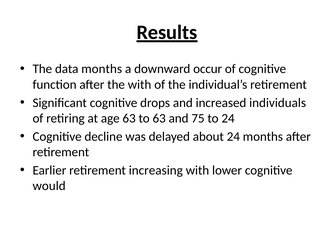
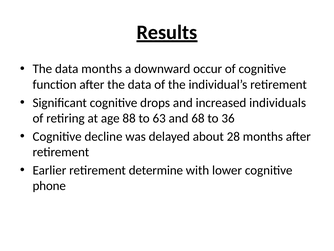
after the with: with -> data
age 63: 63 -> 88
75: 75 -> 68
to 24: 24 -> 36
about 24: 24 -> 28
increasing: increasing -> determine
would: would -> phone
